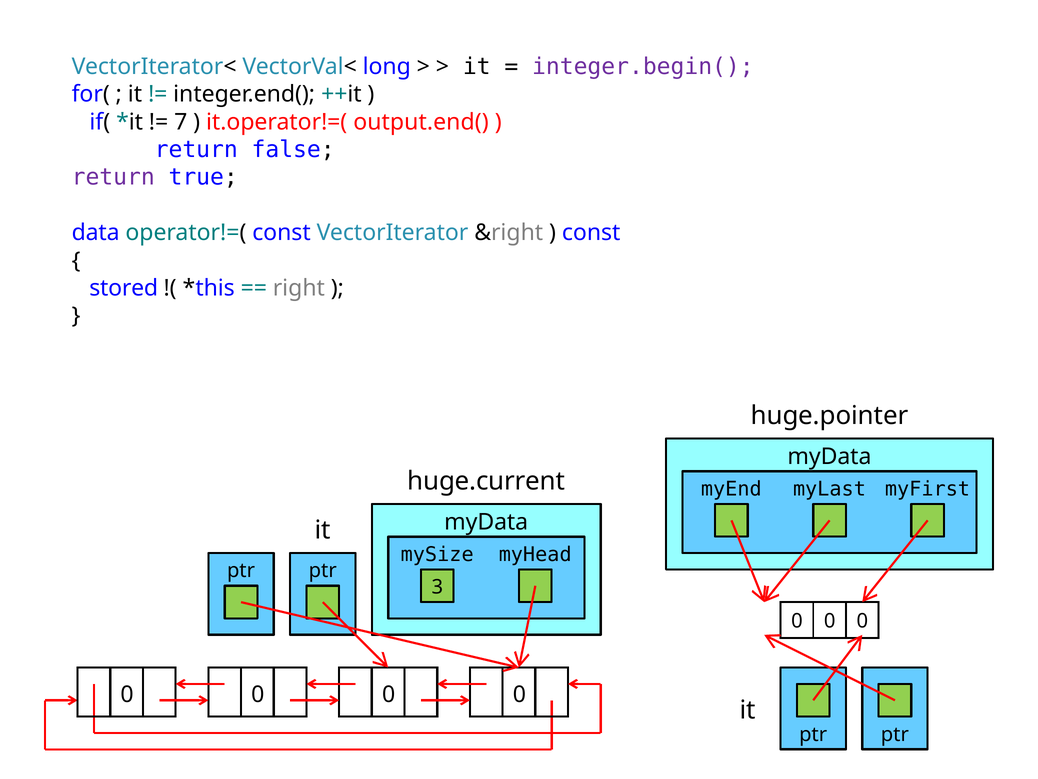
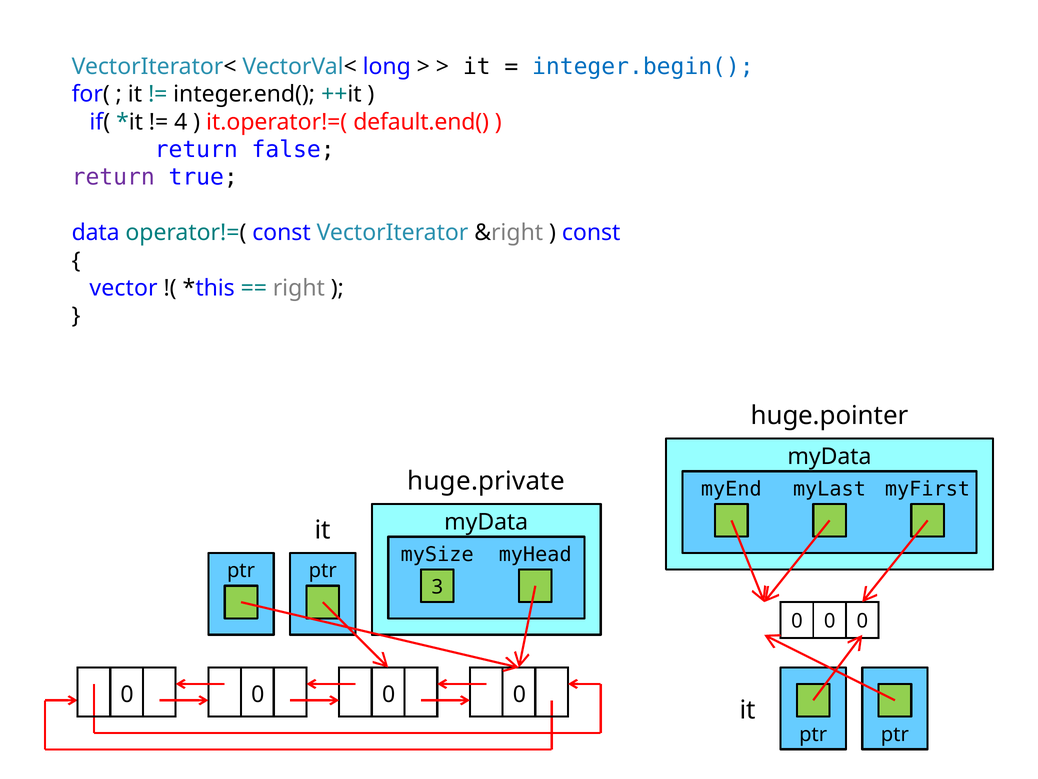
integer.begin( colour: purple -> blue
7: 7 -> 4
output.end(: output.end( -> default.end(
stored: stored -> vector
huge.current: huge.current -> huge.private
